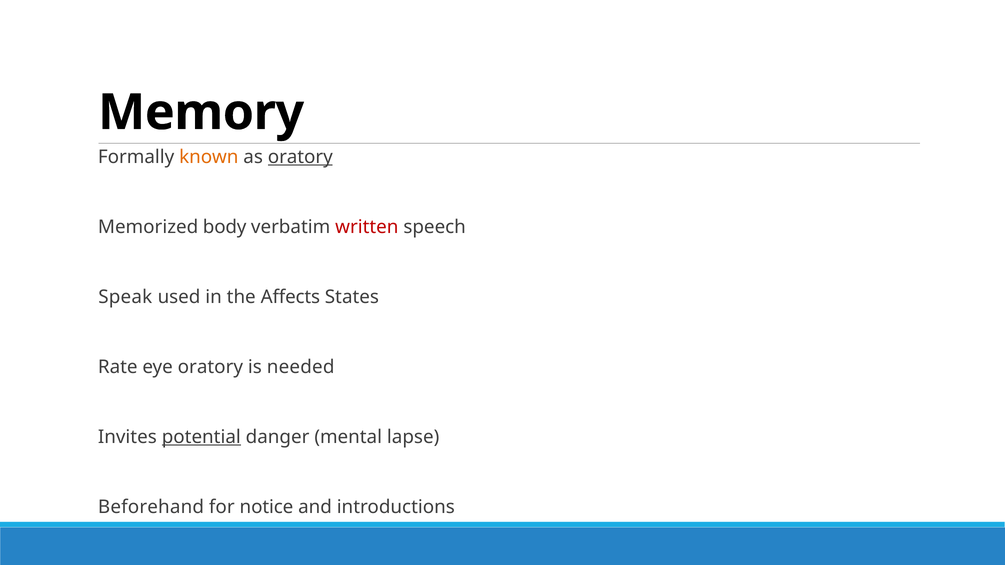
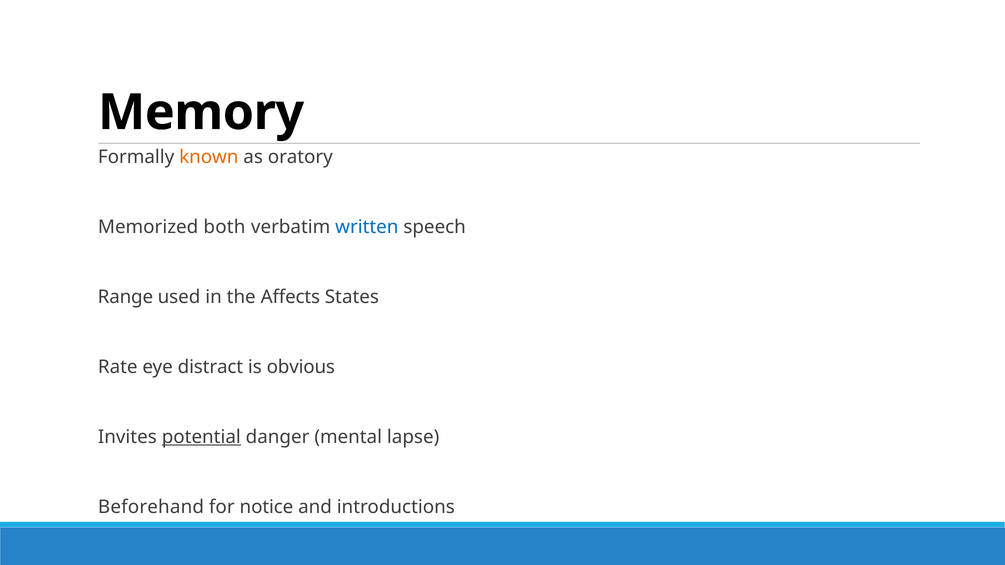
oratory at (300, 157) underline: present -> none
body: body -> both
written colour: red -> blue
Speak: Speak -> Range
eye oratory: oratory -> distract
needed: needed -> obvious
